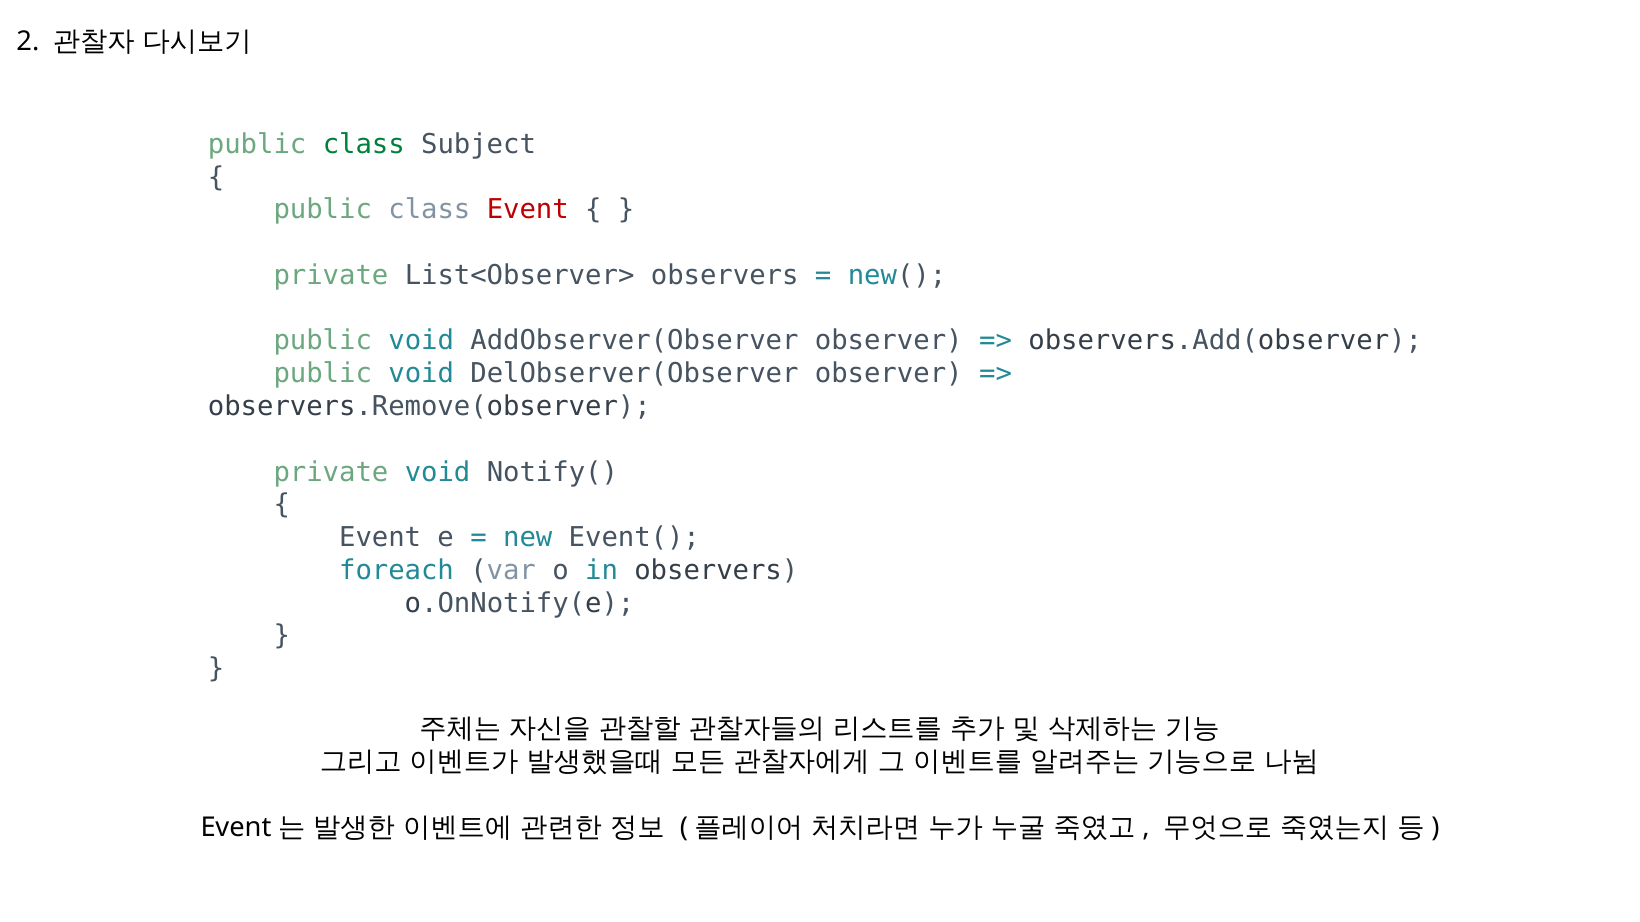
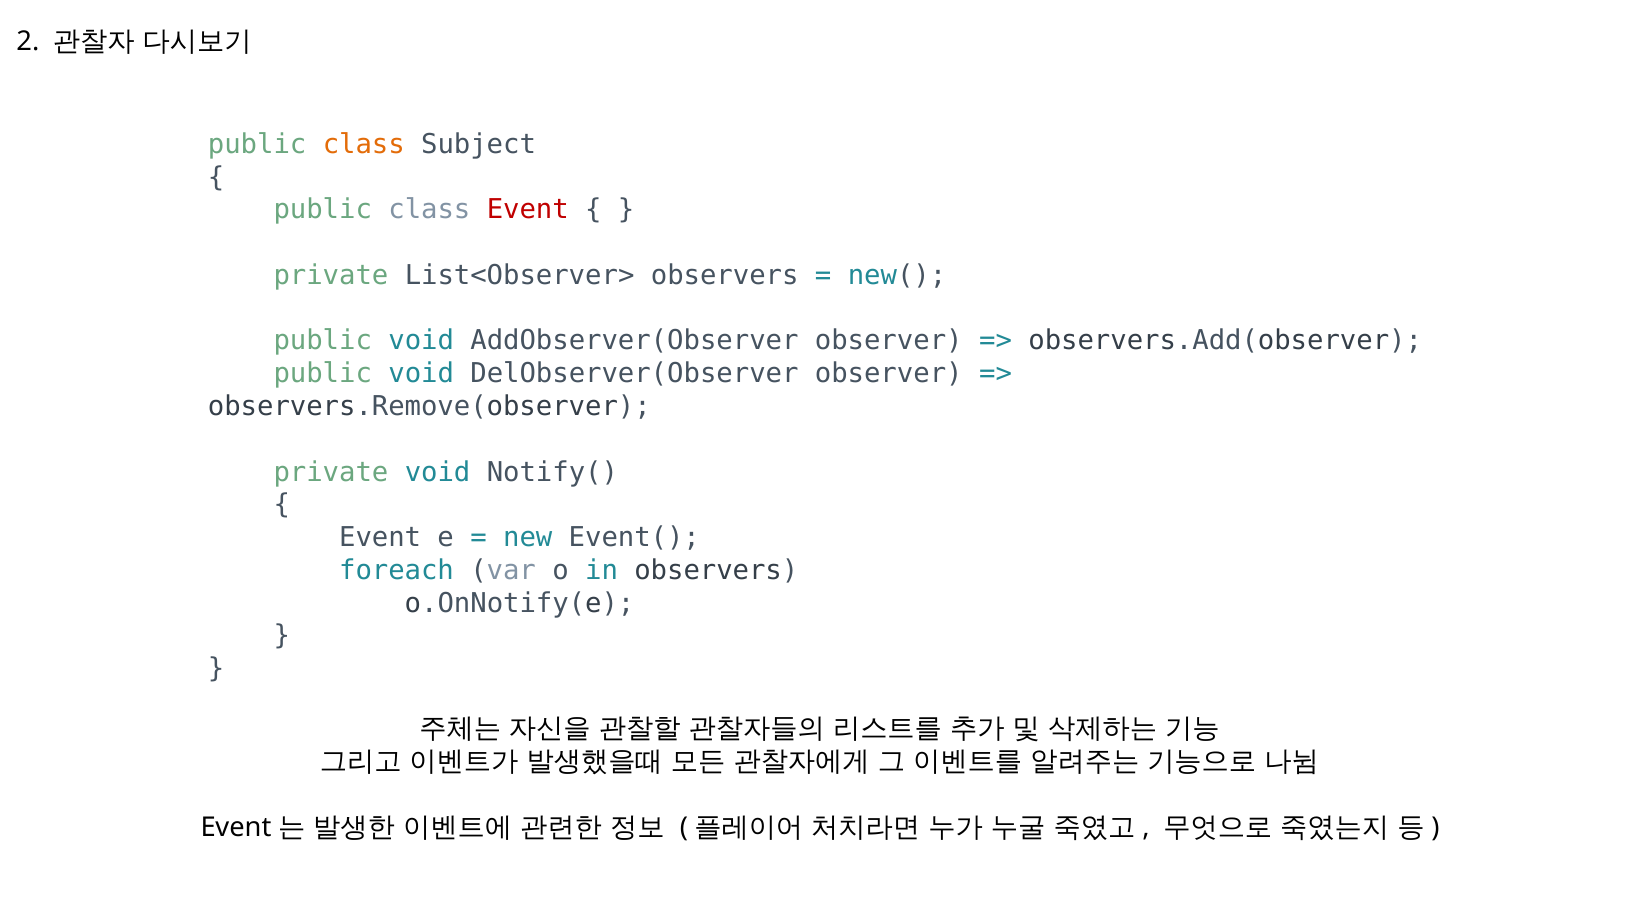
class at (364, 144) colour: green -> orange
